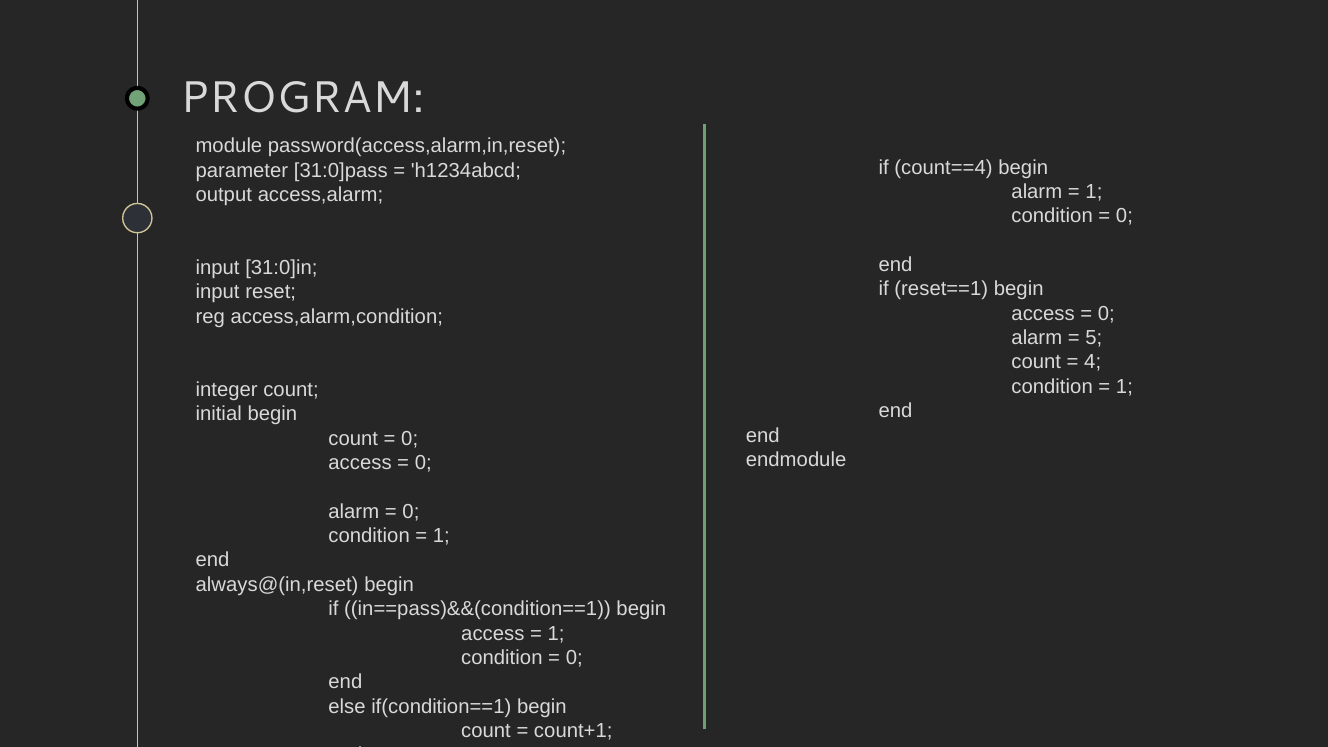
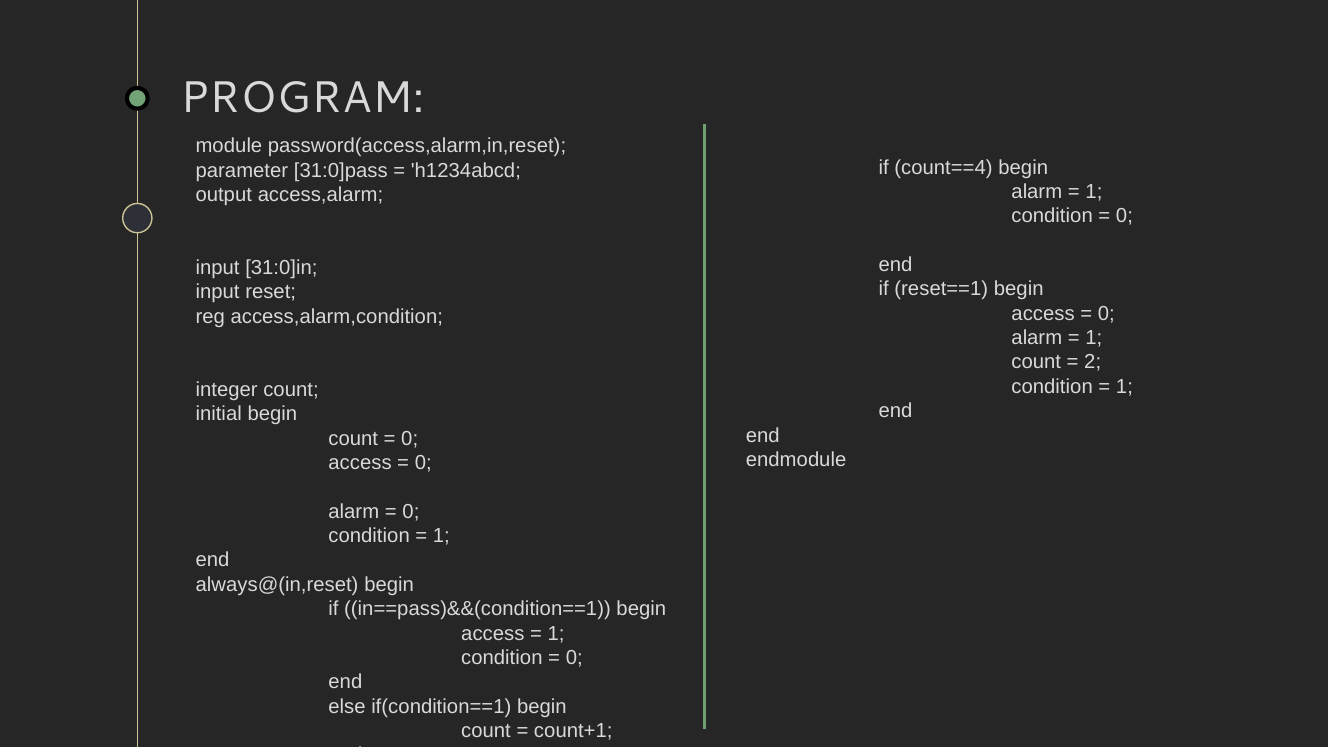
5 at (1094, 338): 5 -> 1
4: 4 -> 2
